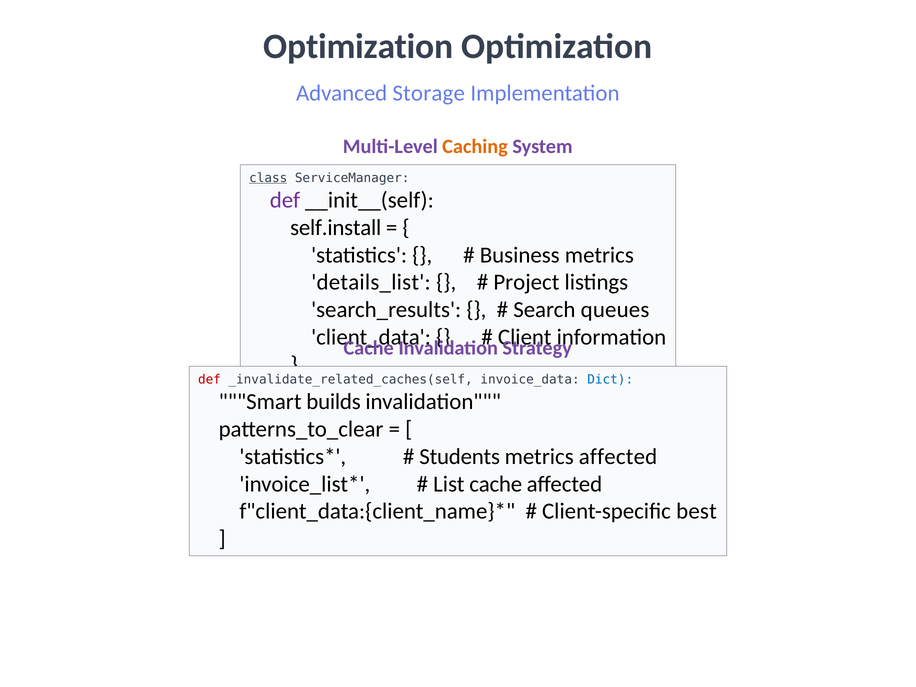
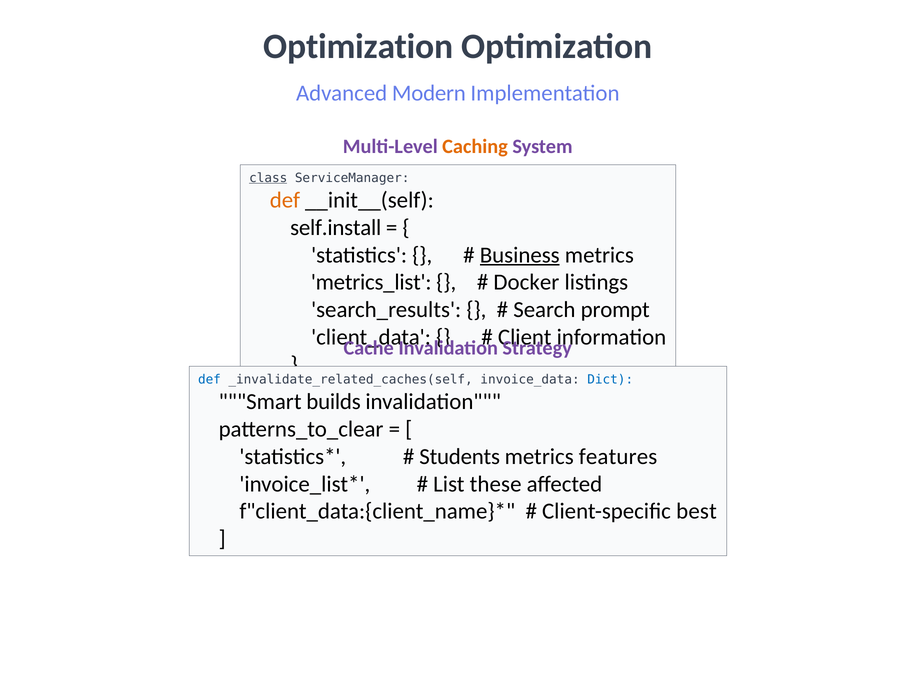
Storage: Storage -> Modern
def at (285, 200) colour: purple -> orange
Business underline: none -> present
details_list: details_list -> metrics_list
Project: Project -> Docker
queues: queues -> prompt
def at (209, 379) colour: red -> blue
metrics affected: affected -> features
List cache: cache -> these
